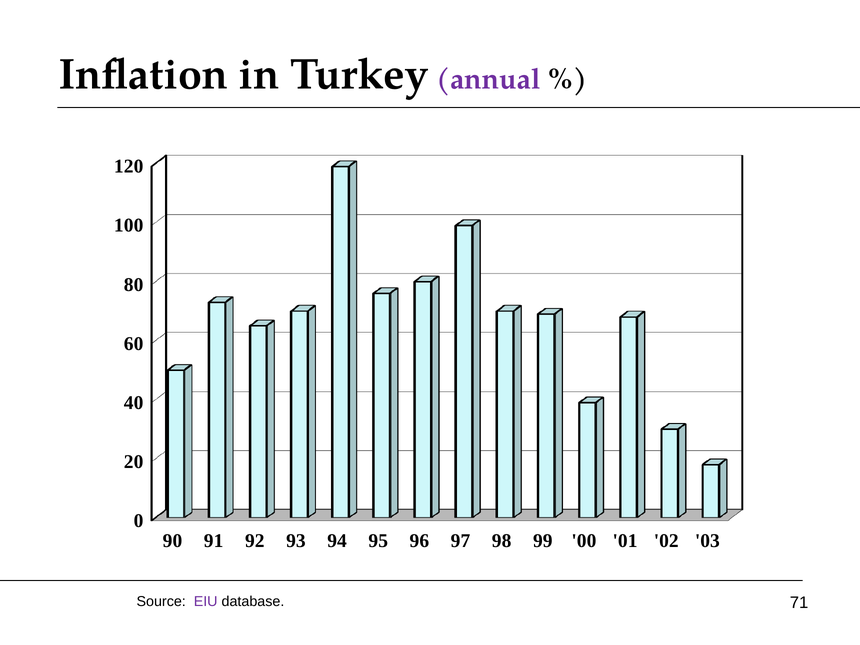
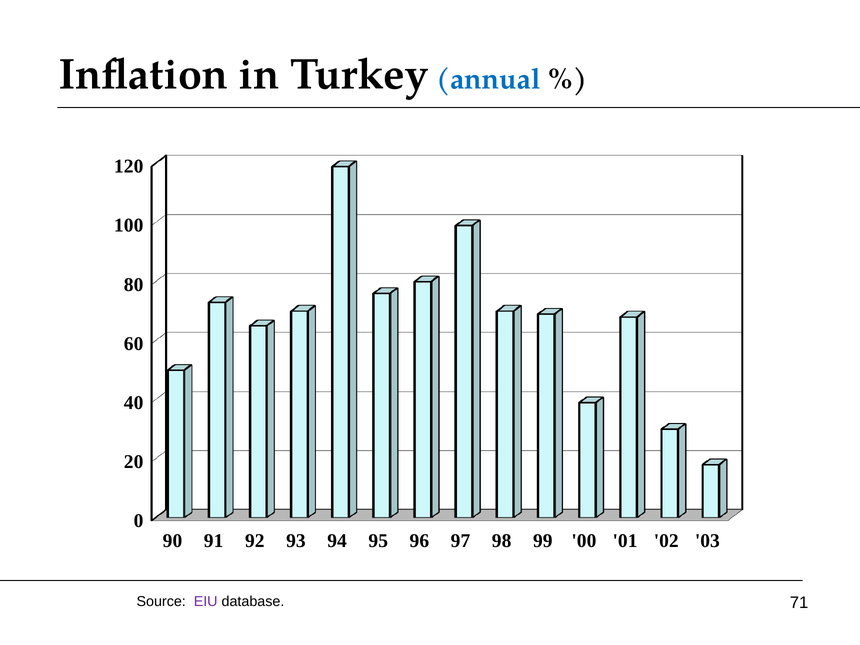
annual colour: purple -> blue
